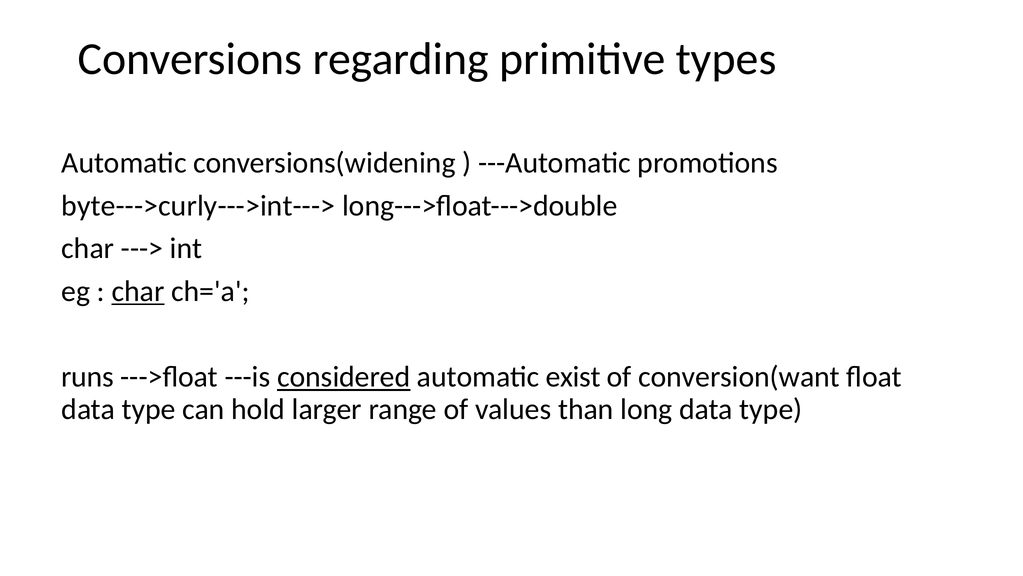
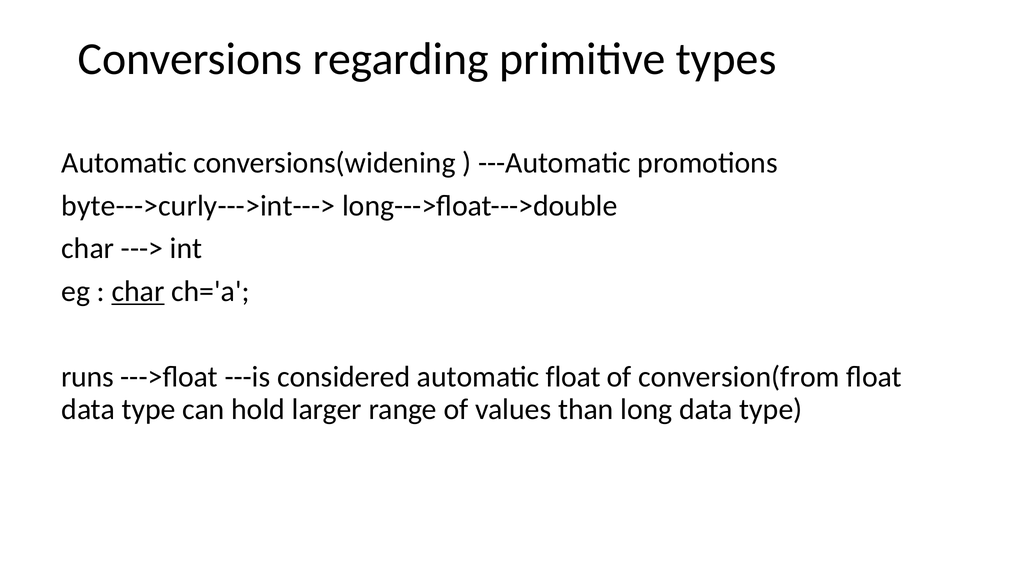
considered underline: present -> none
automatic exist: exist -> float
conversion(want: conversion(want -> conversion(from
